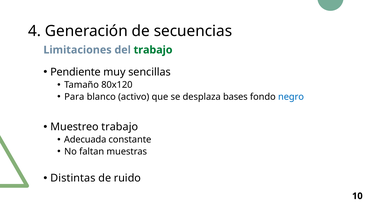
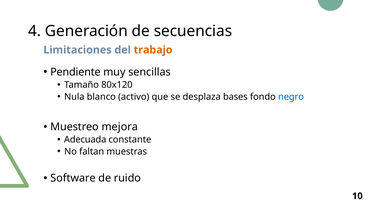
trabajo at (153, 50) colour: green -> orange
Para: Para -> Nula
Muestreo trabajo: trabajo -> mejora
Distintas: Distintas -> Software
